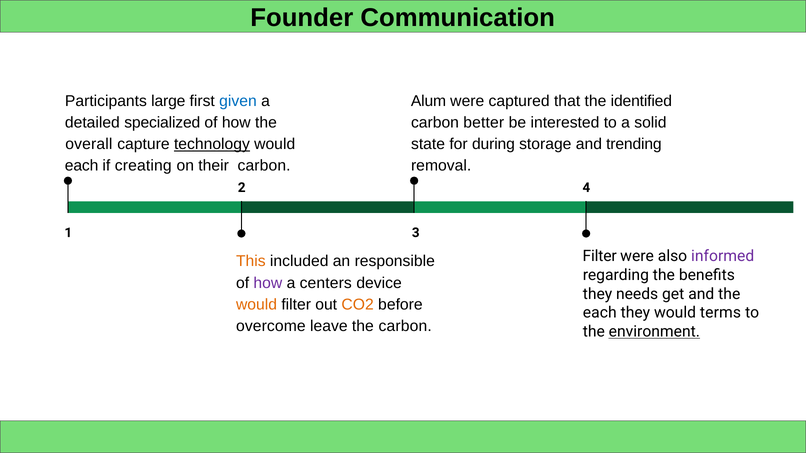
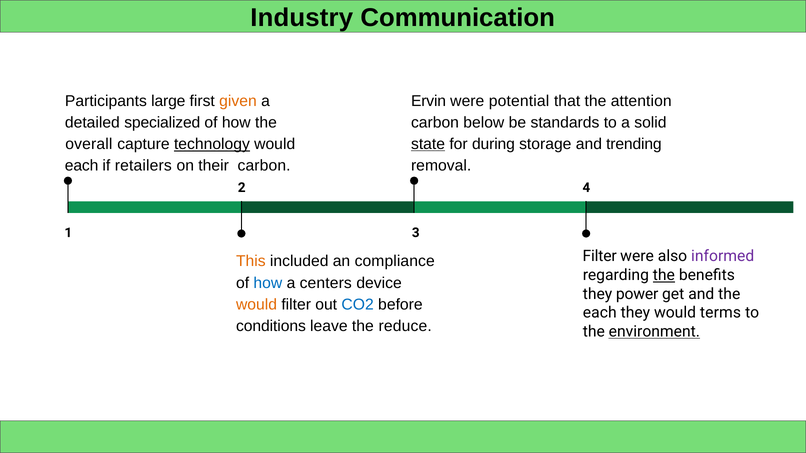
Founder: Founder -> Industry
Alum: Alum -> Ervin
captured: captured -> potential
identified: identified -> attention
given colour: blue -> orange
better: better -> below
interested: interested -> standards
state underline: none -> present
creating: creating -> retailers
responsible: responsible -> compliance
the at (664, 275) underline: none -> present
how at (268, 283) colour: purple -> blue
needs: needs -> power
CO2 colour: orange -> blue
overcome: overcome -> conditions
the carbon: carbon -> reduce
